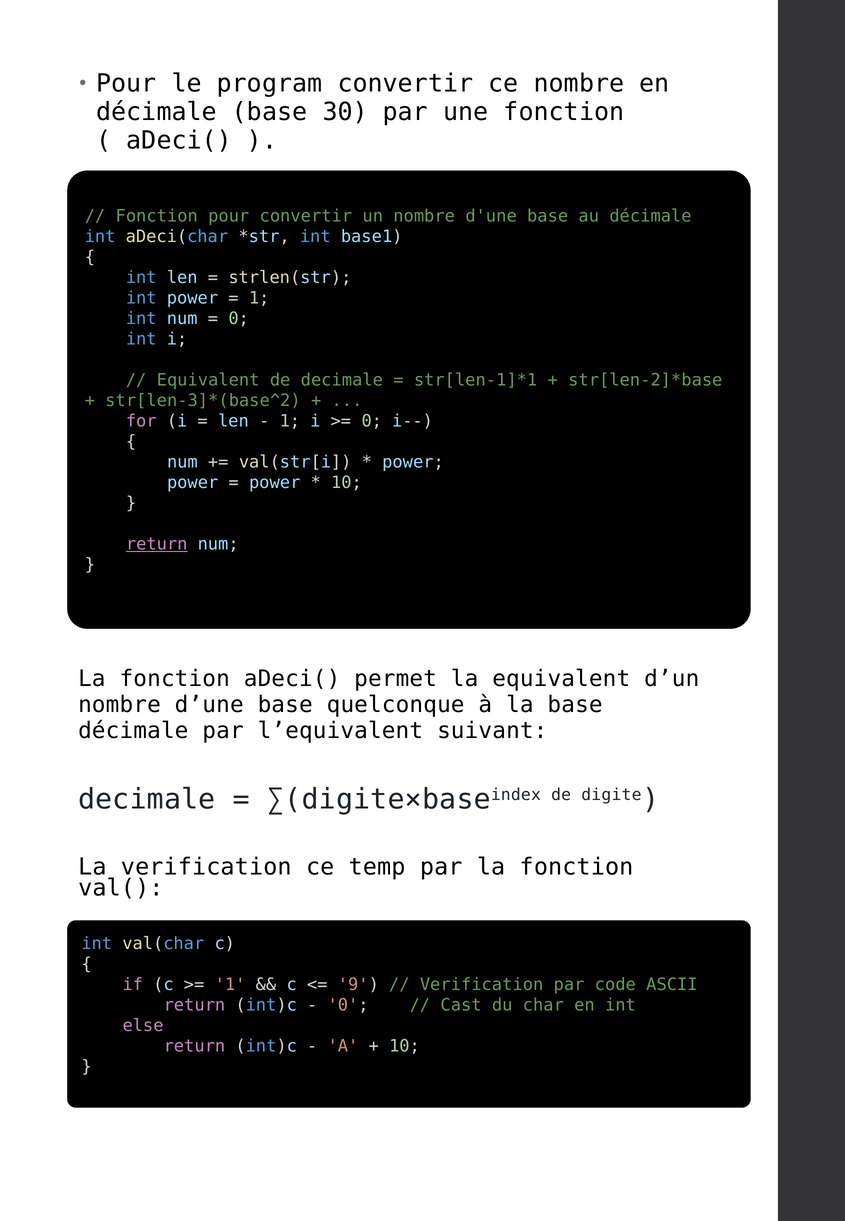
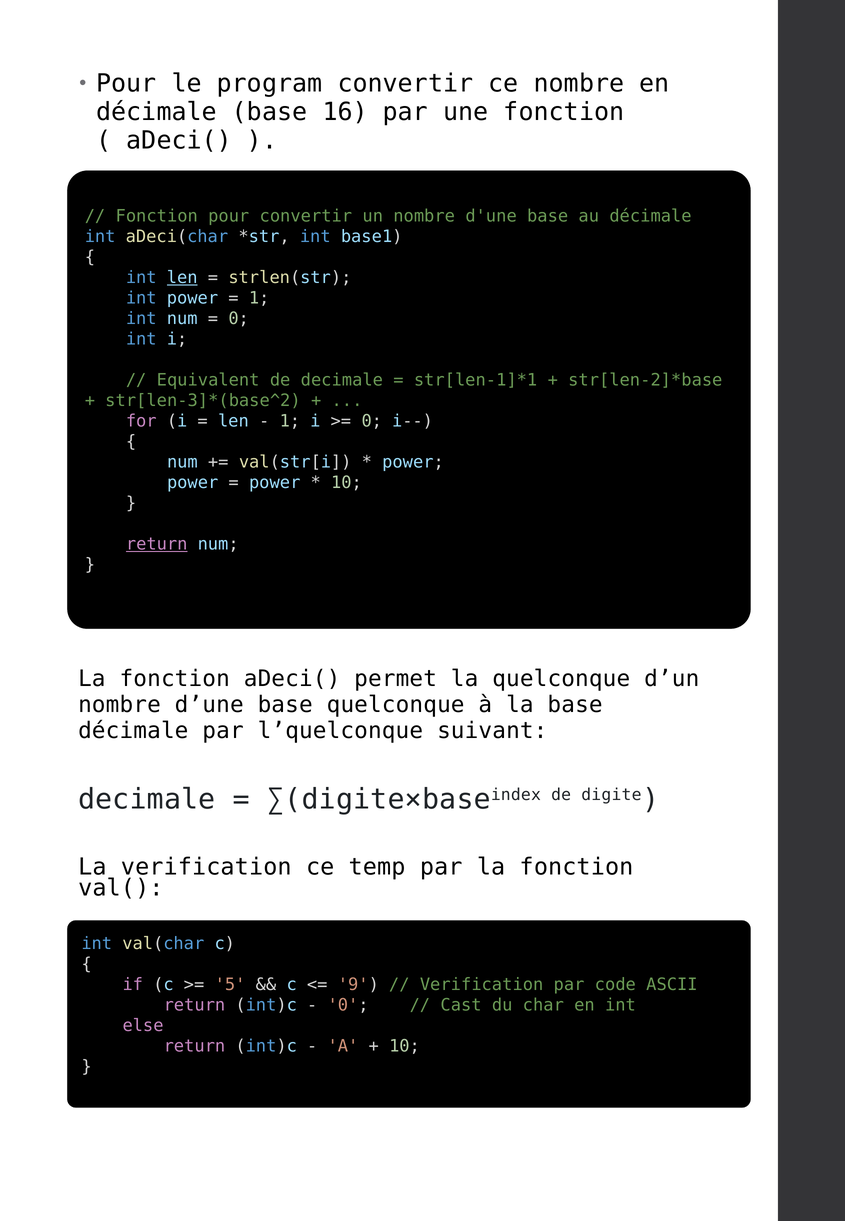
30: 30 -> 16
len at (182, 278) underline: none -> present
la equivalent: equivalent -> quelconque
l’equivalent: l’equivalent -> l’quelconque
1 at (230, 984): 1 -> 5
